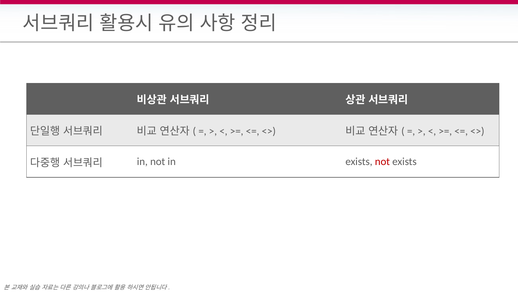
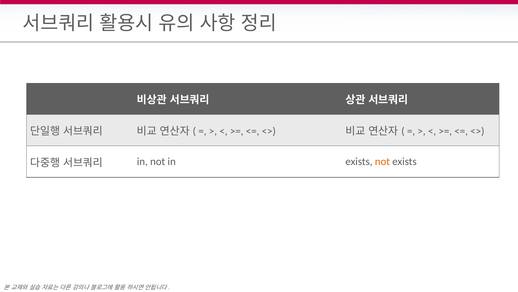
not at (382, 161) colour: red -> orange
